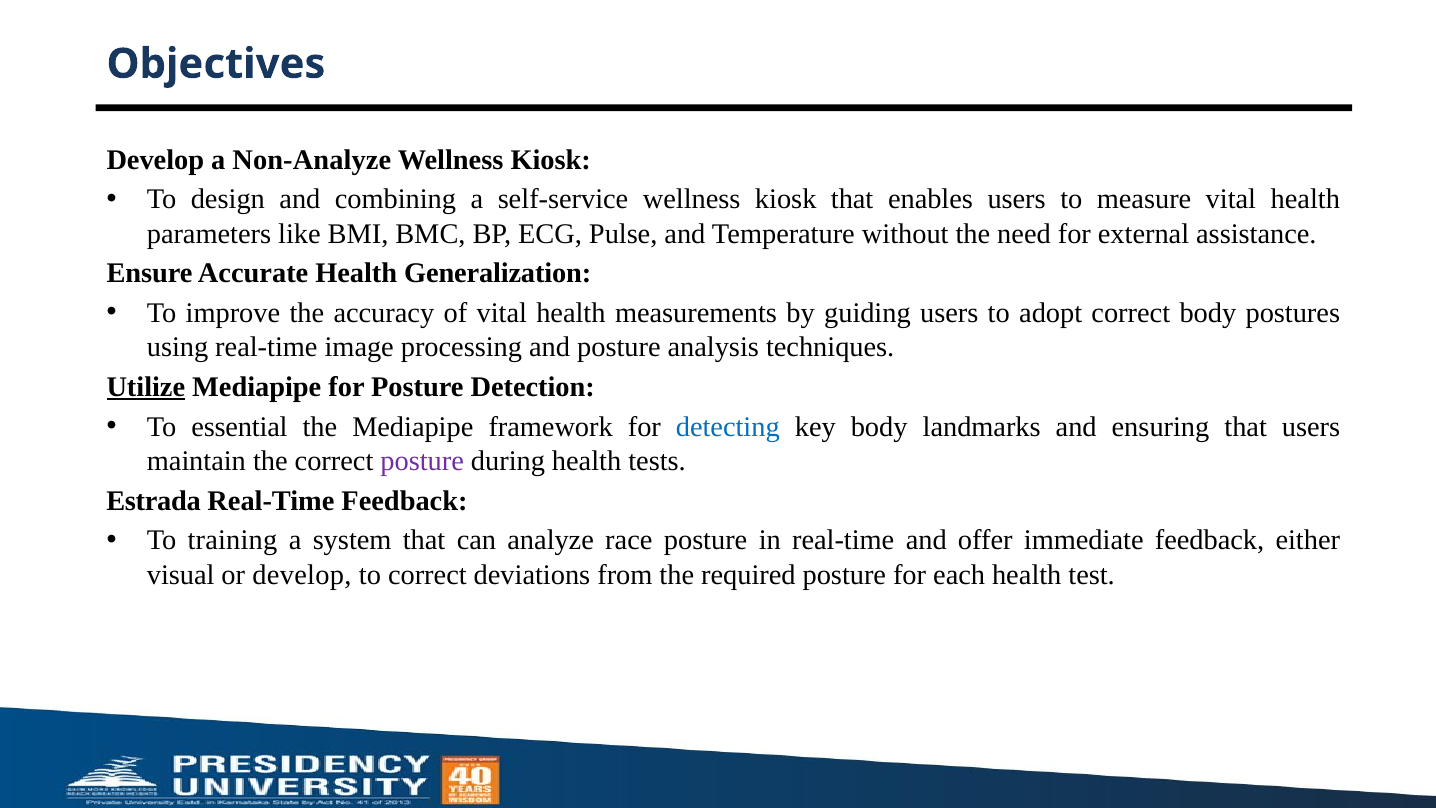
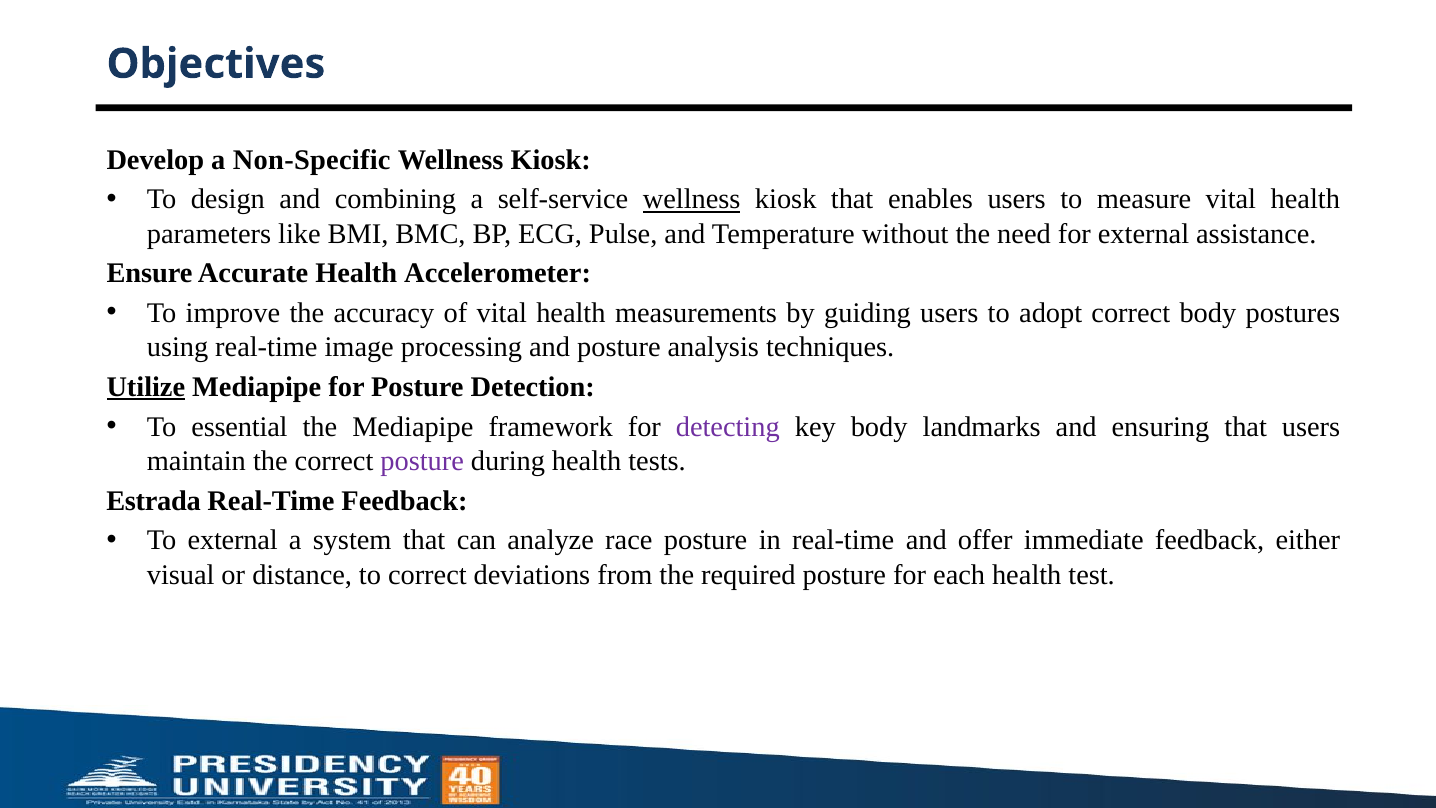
Non-Analyze: Non-Analyze -> Non-Specific
wellness at (692, 199) underline: none -> present
Generalization: Generalization -> Accelerometer
detecting colour: blue -> purple
To training: training -> external
or develop: develop -> distance
